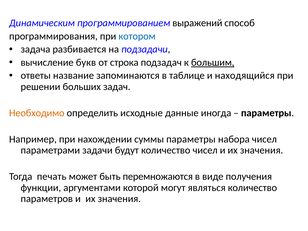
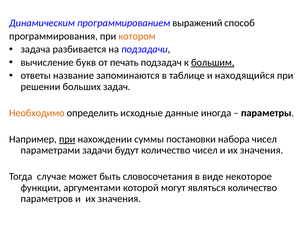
котором colour: blue -> orange
строка: строка -> печать
при at (67, 139) underline: none -> present
суммы параметры: параметры -> постановки
печать: печать -> случае
перемножаются: перемножаются -> словосочетания
получения: получения -> некоторое
